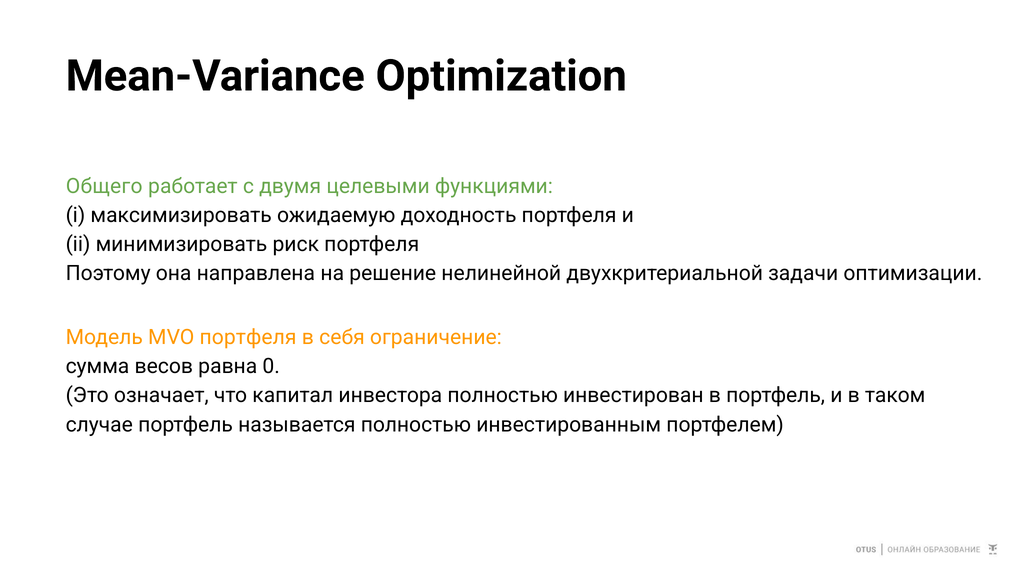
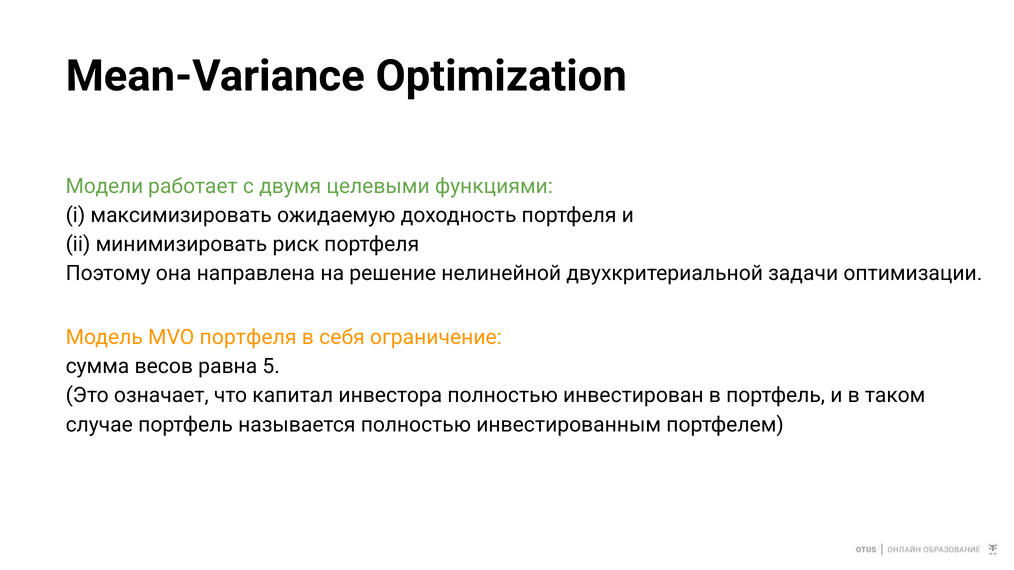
Общего: Общего -> Модели
0: 0 -> 5
